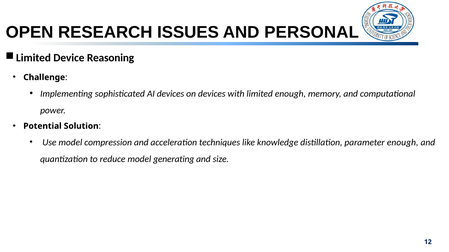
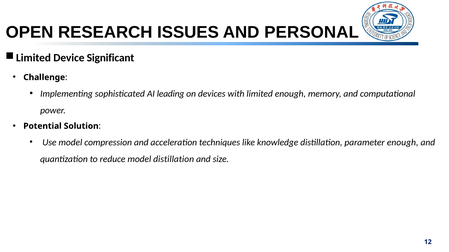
Reasoning: Reasoning -> Significant
AI devices: devices -> leading
model generating: generating -> distillation
